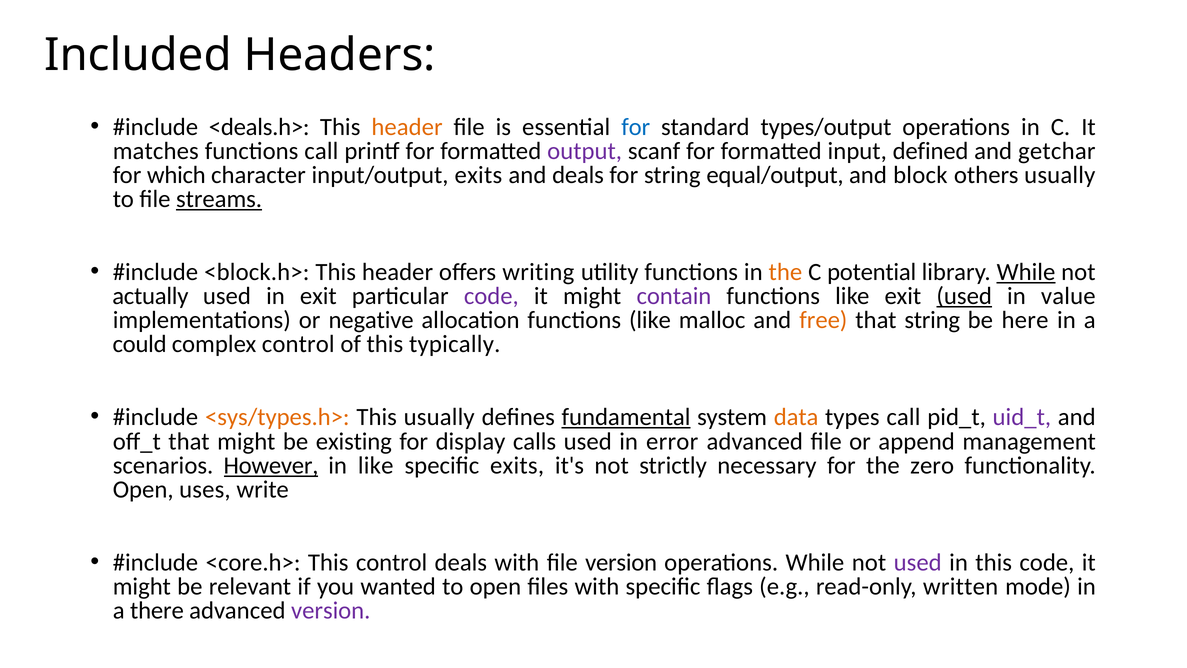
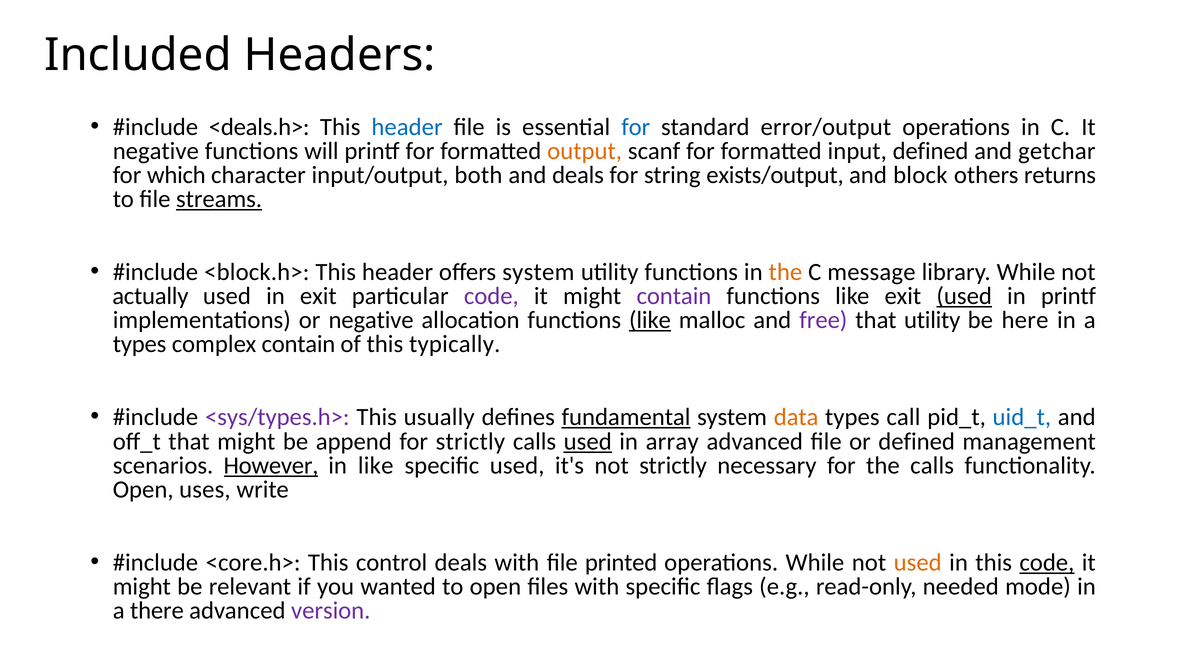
header at (407, 127) colour: orange -> blue
types/output: types/output -> error/output
matches at (156, 151): matches -> negative
functions call: call -> will
output colour: purple -> orange
input/output exits: exits -> both
equal/output: equal/output -> exists/output
others usually: usually -> returns
offers writing: writing -> system
potential: potential -> message
While at (1026, 272) underline: present -> none
in value: value -> printf
like at (650, 320) underline: none -> present
free colour: orange -> purple
that string: string -> utility
could at (140, 344): could -> types
complex control: control -> contain
<sys/types.h> colour: orange -> purple
uid_t colour: purple -> blue
existing: existing -> append
for display: display -> strictly
used at (588, 441) underline: none -> present
error: error -> array
or append: append -> defined
specific exits: exits -> used
the zero: zero -> calls
file version: version -> printed
used at (918, 562) colour: purple -> orange
code at (1047, 562) underline: none -> present
written: written -> needed
